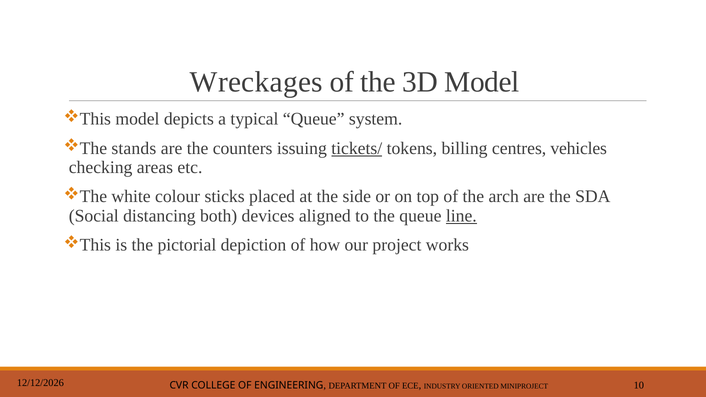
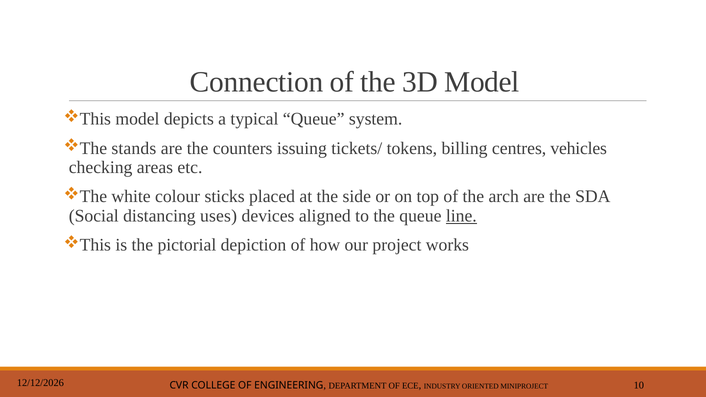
Wreckages: Wreckages -> Connection
tickets/ underline: present -> none
both: both -> uses
